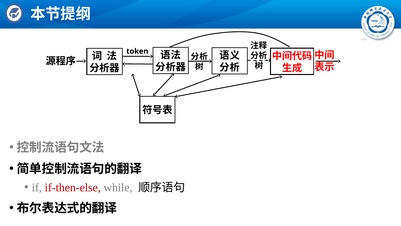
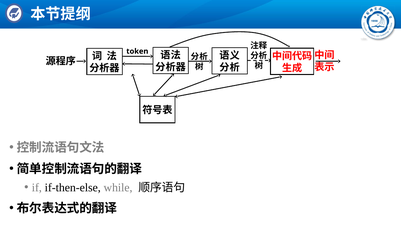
if-then-else colour: red -> black
